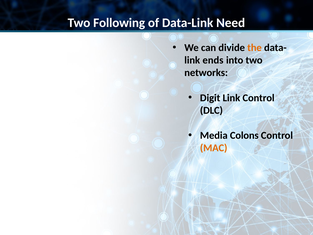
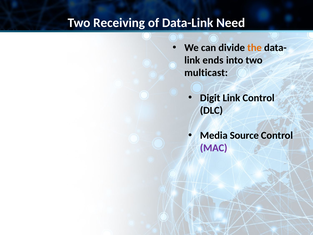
Following: Following -> Receiving
networks: networks -> multicast
Colons: Colons -> Source
MAC colour: orange -> purple
